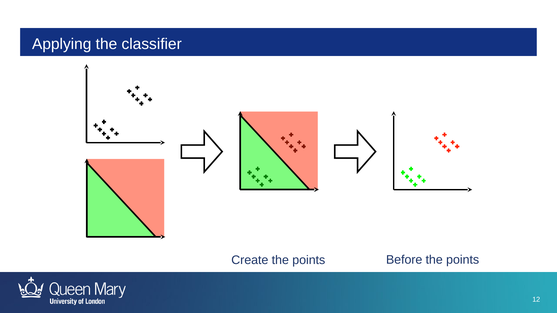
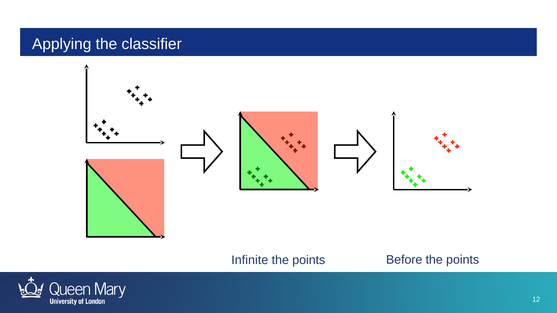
Create: Create -> Infinite
